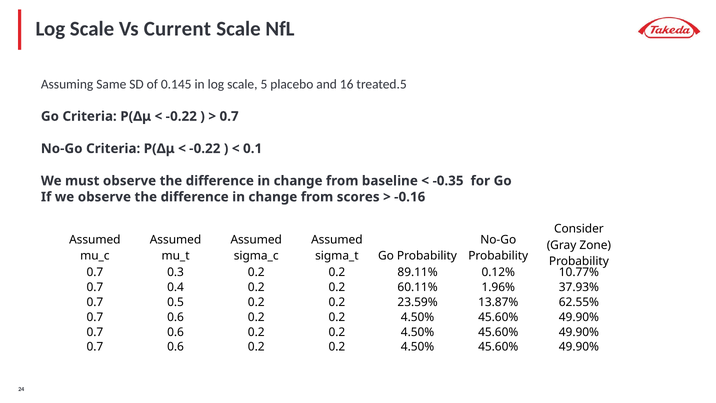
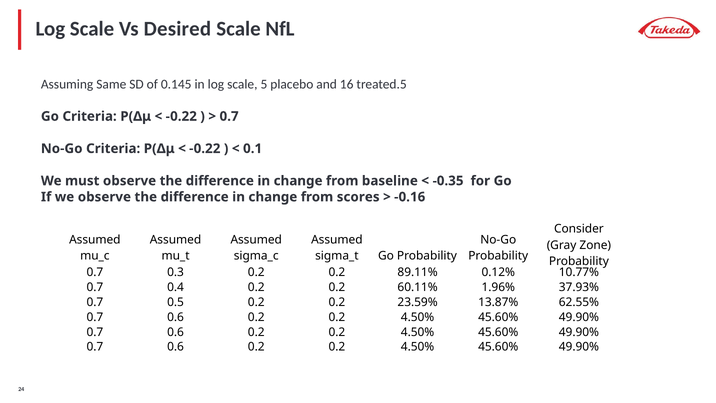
Current: Current -> Desired
